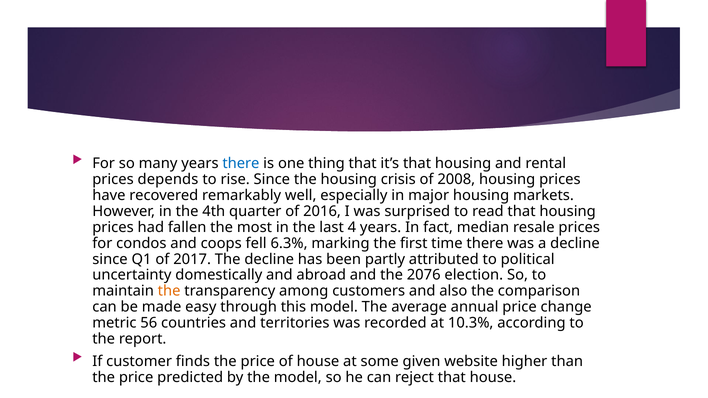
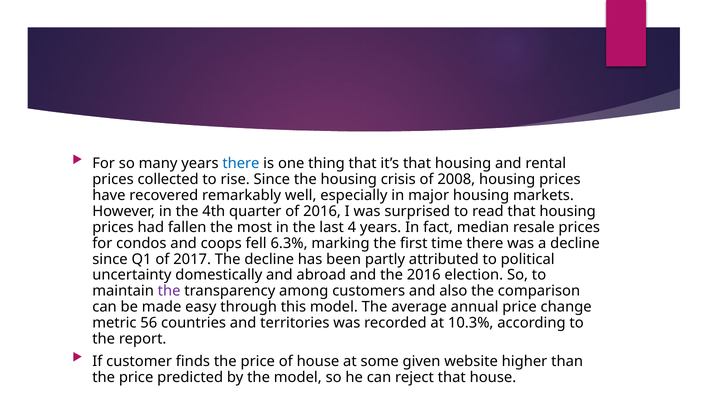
depends: depends -> collected
the 2076: 2076 -> 2016
the at (169, 291) colour: orange -> purple
